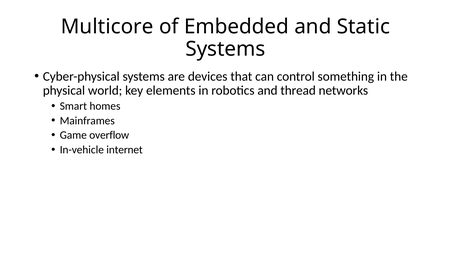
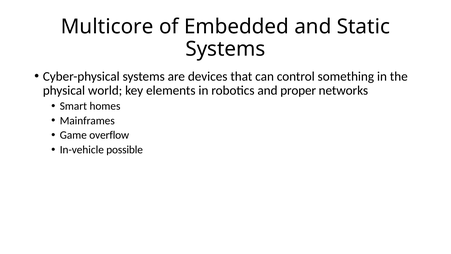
thread: thread -> proper
internet: internet -> possible
